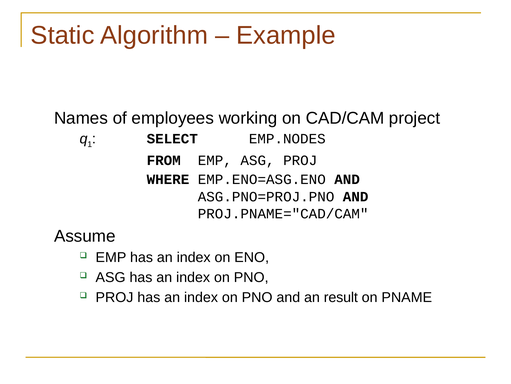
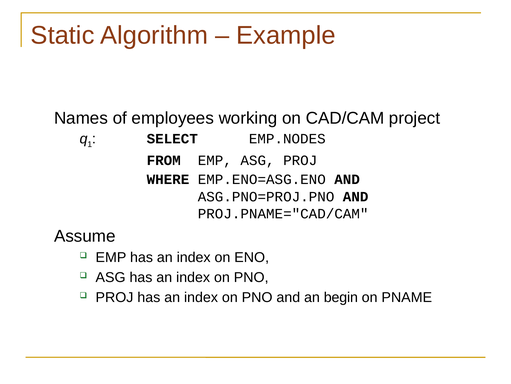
result: result -> begin
